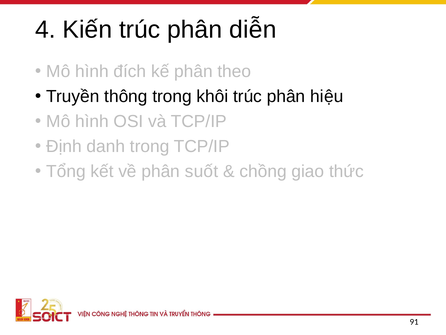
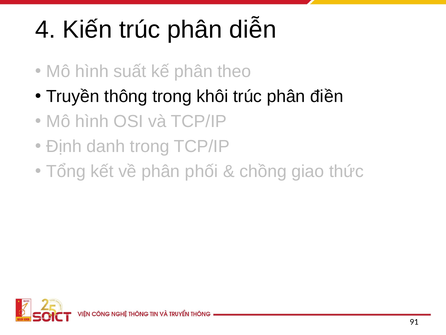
đích: đích -> suất
hiệu: hiệu -> điền
suốt: suốt -> phối
